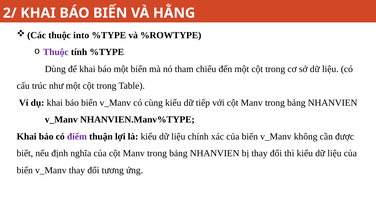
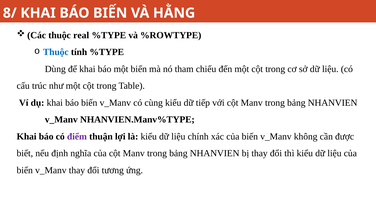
2/: 2/ -> 8/
into: into -> real
Thuộc at (56, 52) colour: purple -> blue
